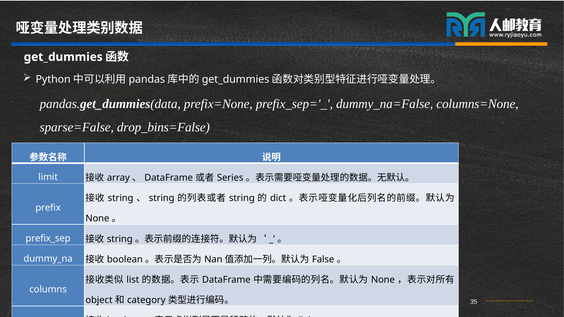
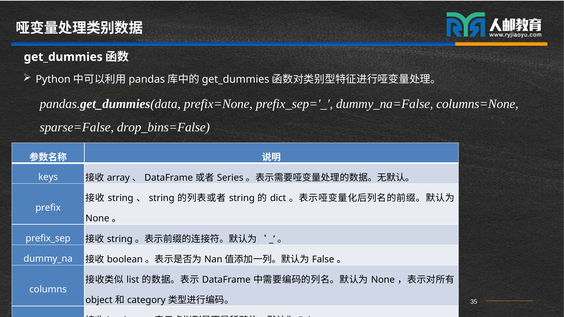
limit: limit -> keys
